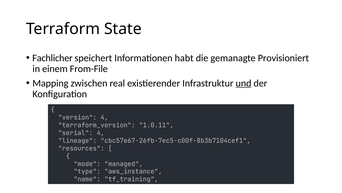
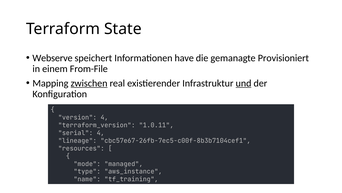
Fachlicher: Fachlicher -> Webserve
habt: habt -> have
zwischen underline: none -> present
